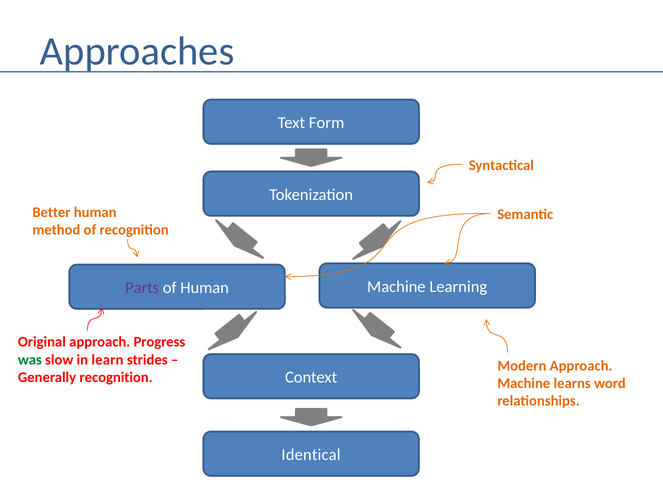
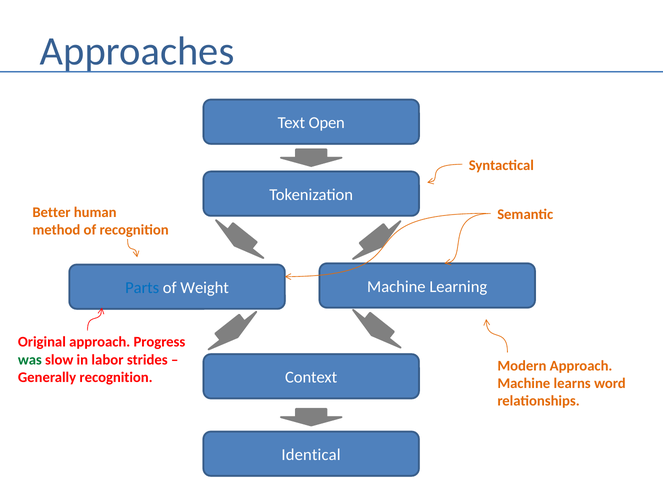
Form: Form -> Open
Parts colour: purple -> blue
of Human: Human -> Weight
learn: learn -> labor
